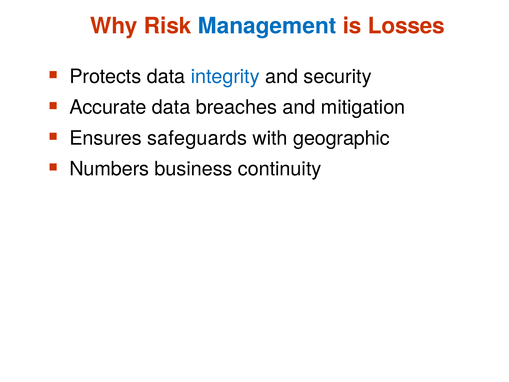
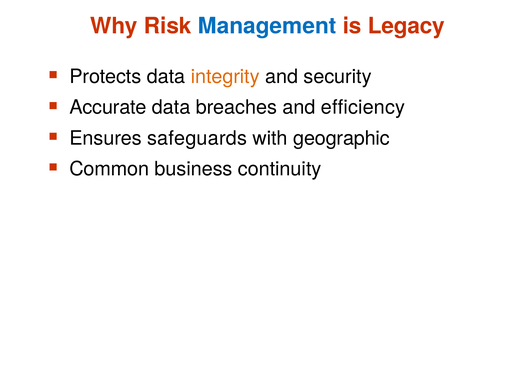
Losses: Losses -> Legacy
integrity colour: blue -> orange
mitigation: mitigation -> efficiency
Numbers: Numbers -> Common
